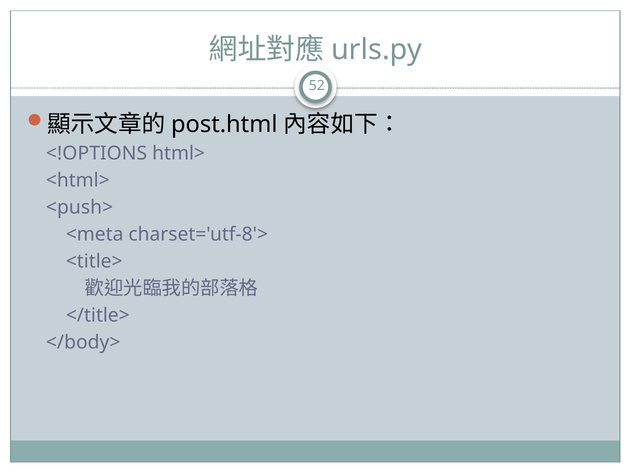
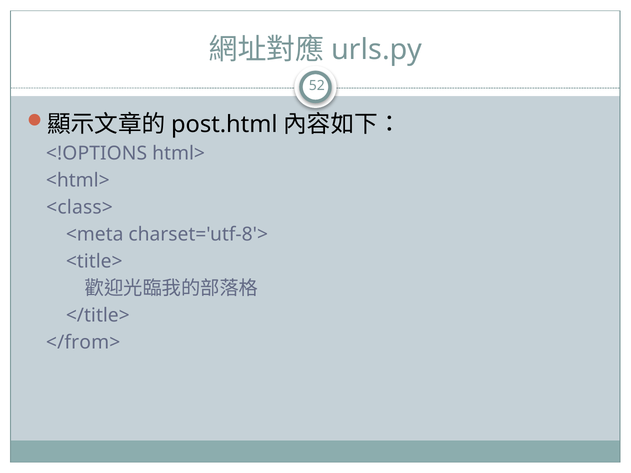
<push>: <push> -> <class>
</body>: </body> -> </from>
